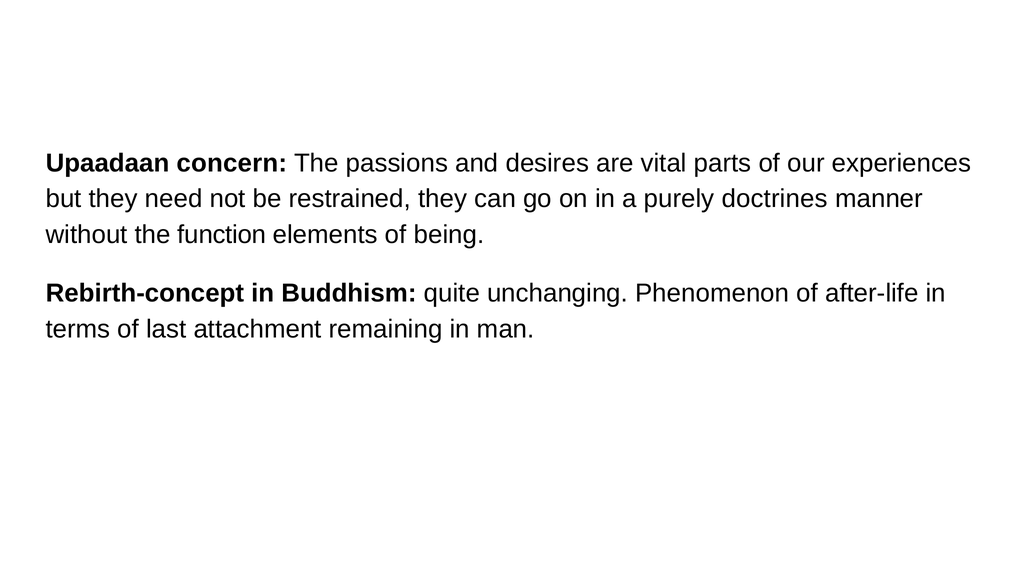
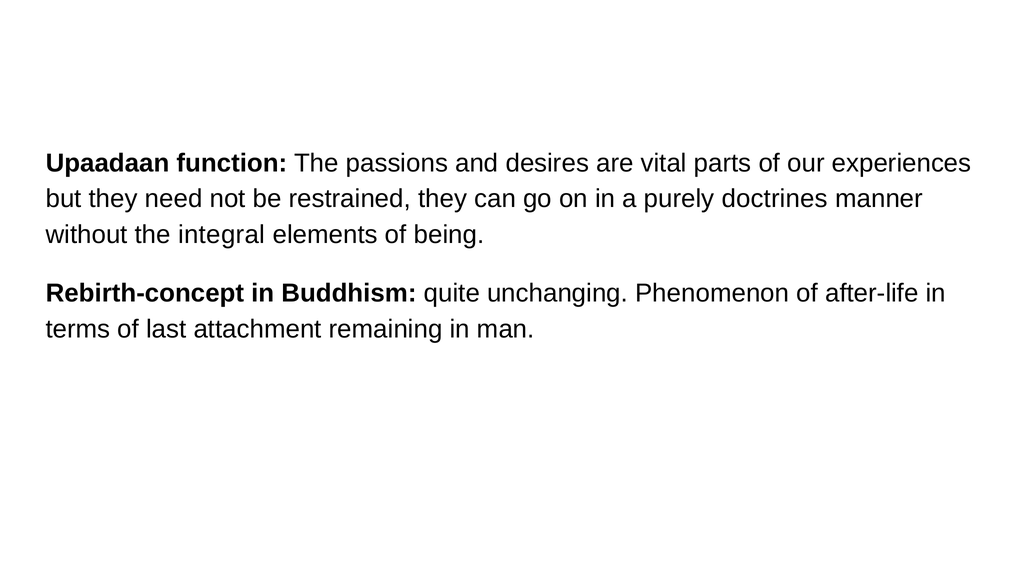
concern: concern -> function
function: function -> integral
